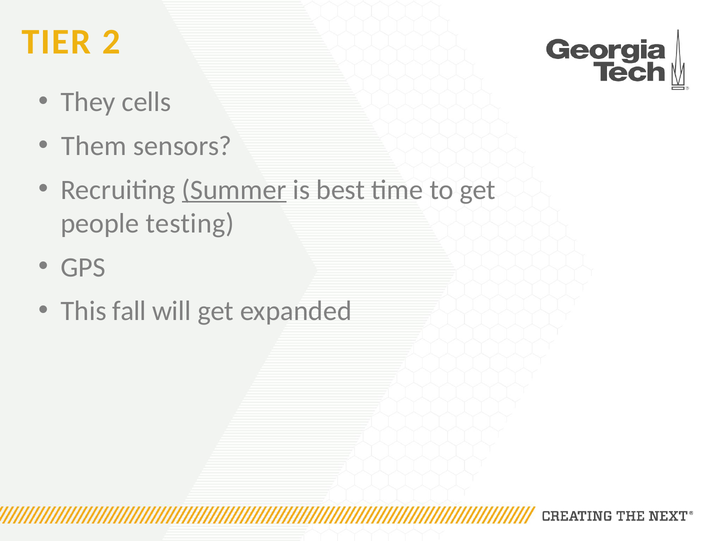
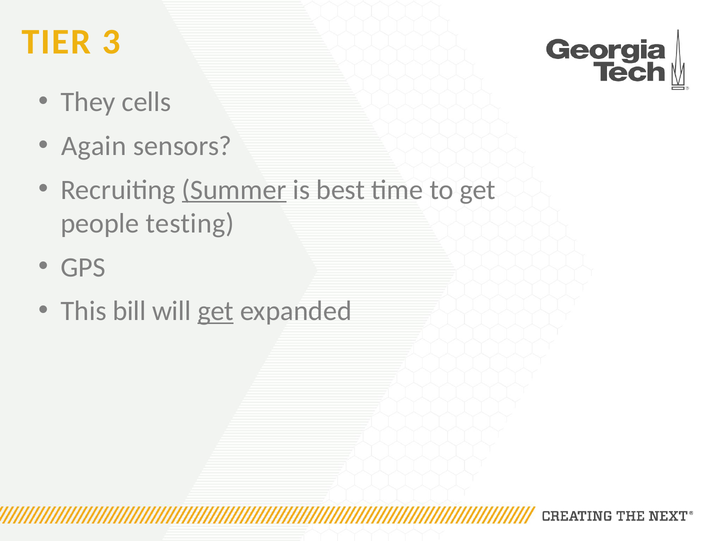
2: 2 -> 3
Them: Them -> Again
fall: fall -> bill
get at (216, 311) underline: none -> present
